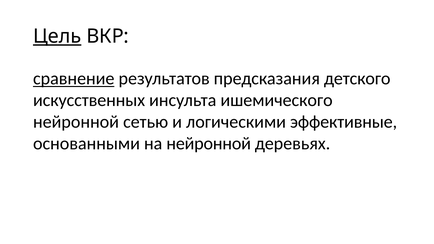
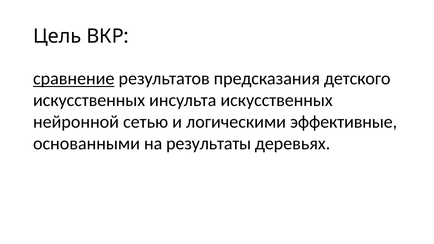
Цель underline: present -> none
инсульта ишемического: ишемического -> искусственных
на нейронной: нейронной -> результаты
